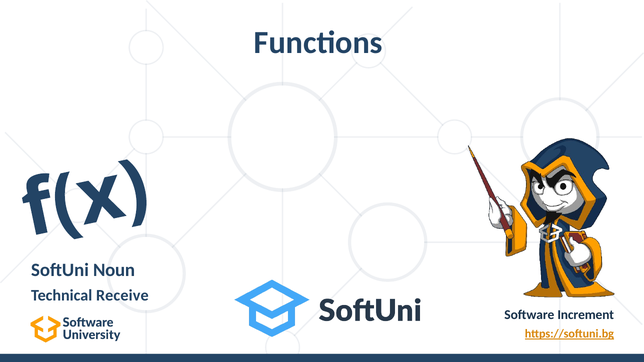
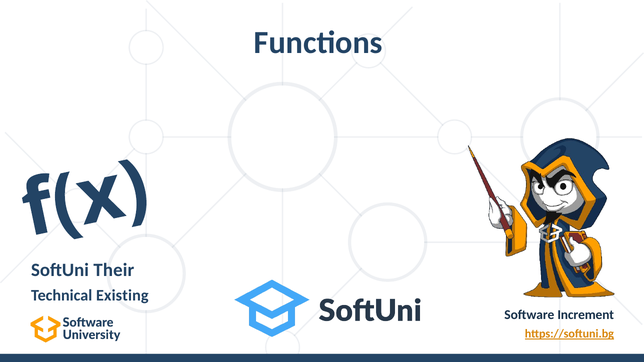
Noun: Noun -> Their
Receive: Receive -> Existing
